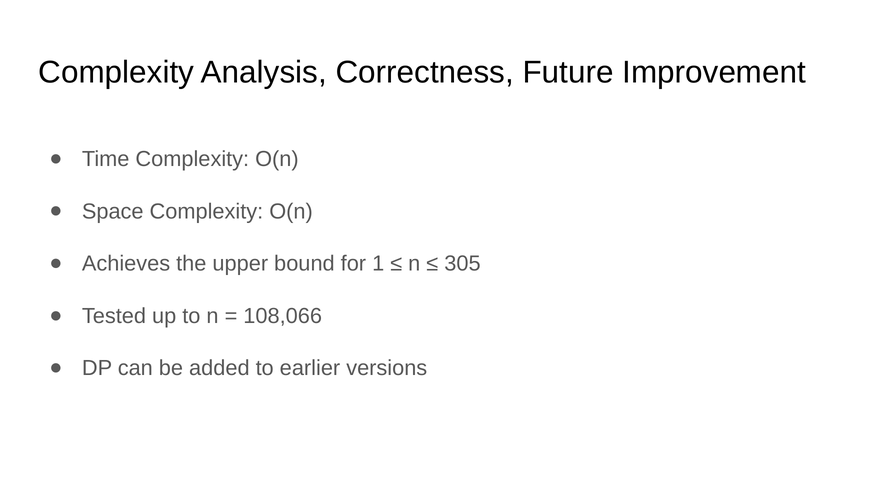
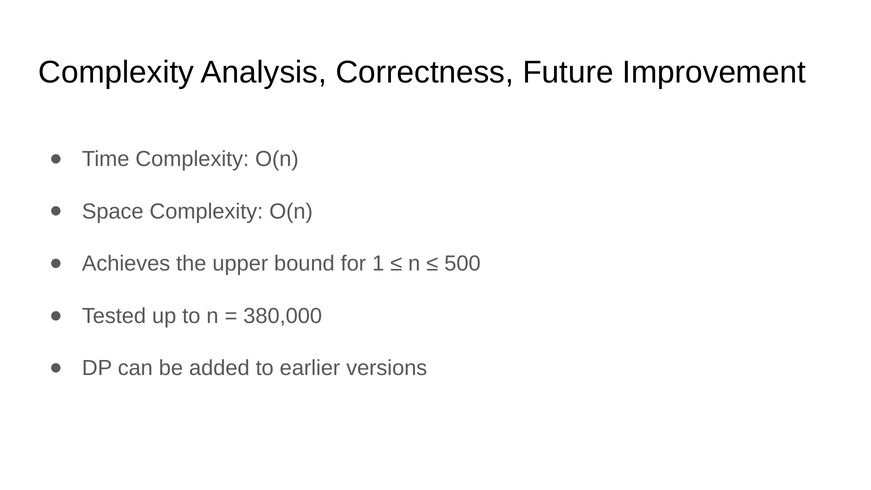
305: 305 -> 500
108,066: 108,066 -> 380,000
